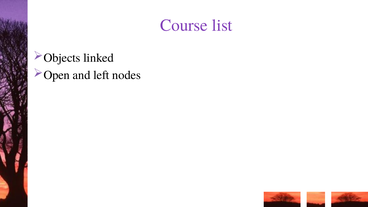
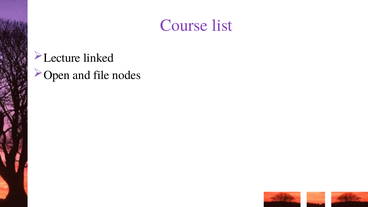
Objects: Objects -> Lecture
left: left -> file
